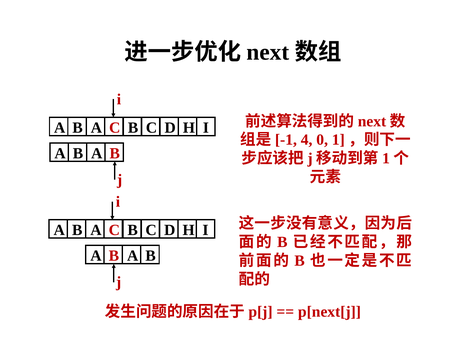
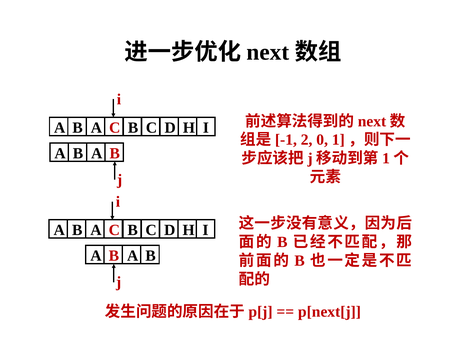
4: 4 -> 2
